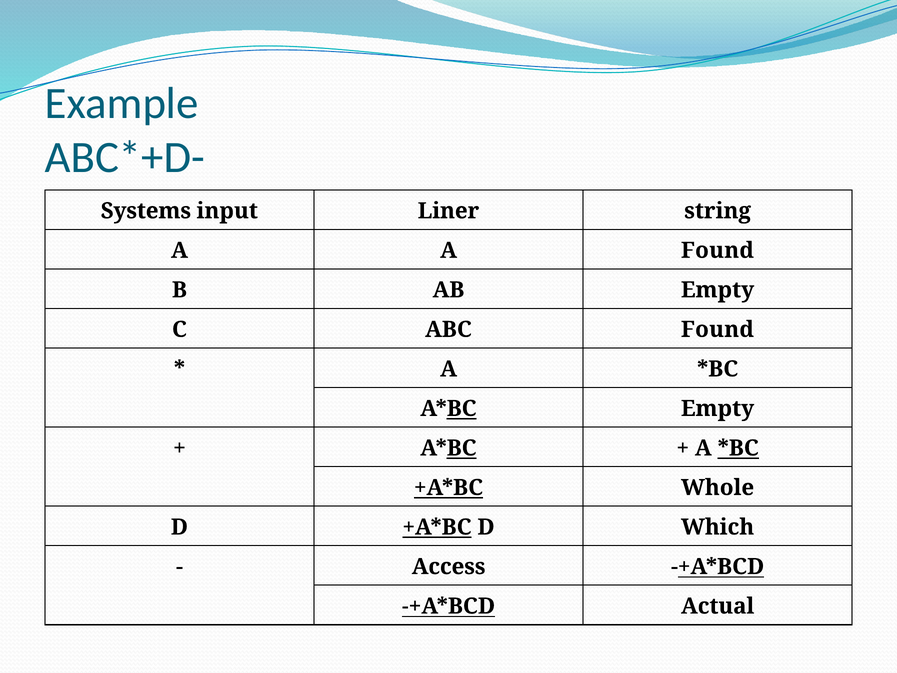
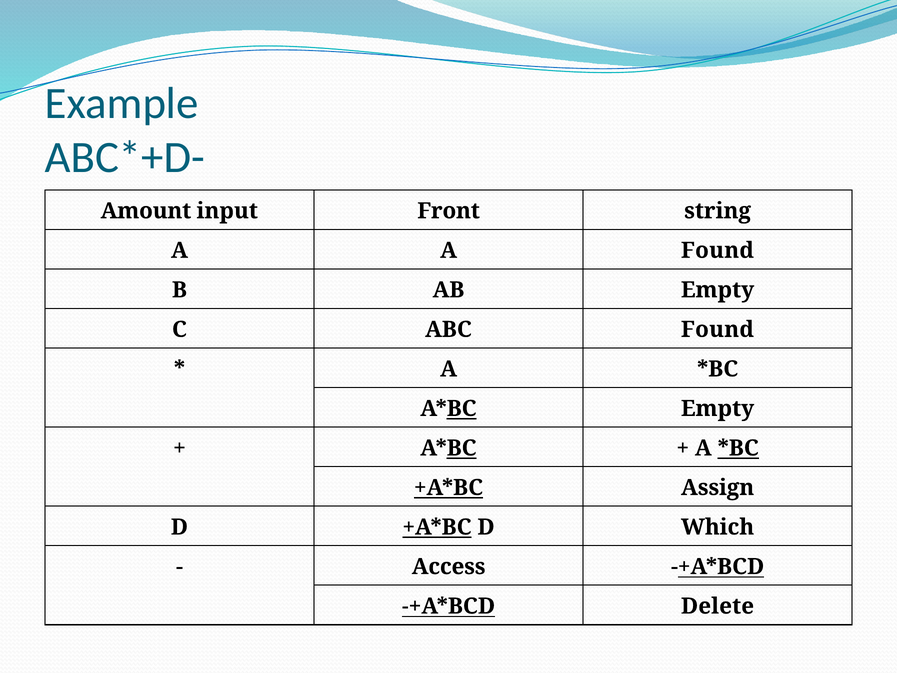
Systems: Systems -> Amount
Liner: Liner -> Front
Whole: Whole -> Assign
Actual: Actual -> Delete
